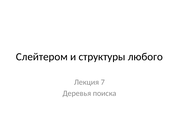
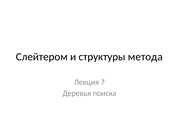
любого: любого -> метода
